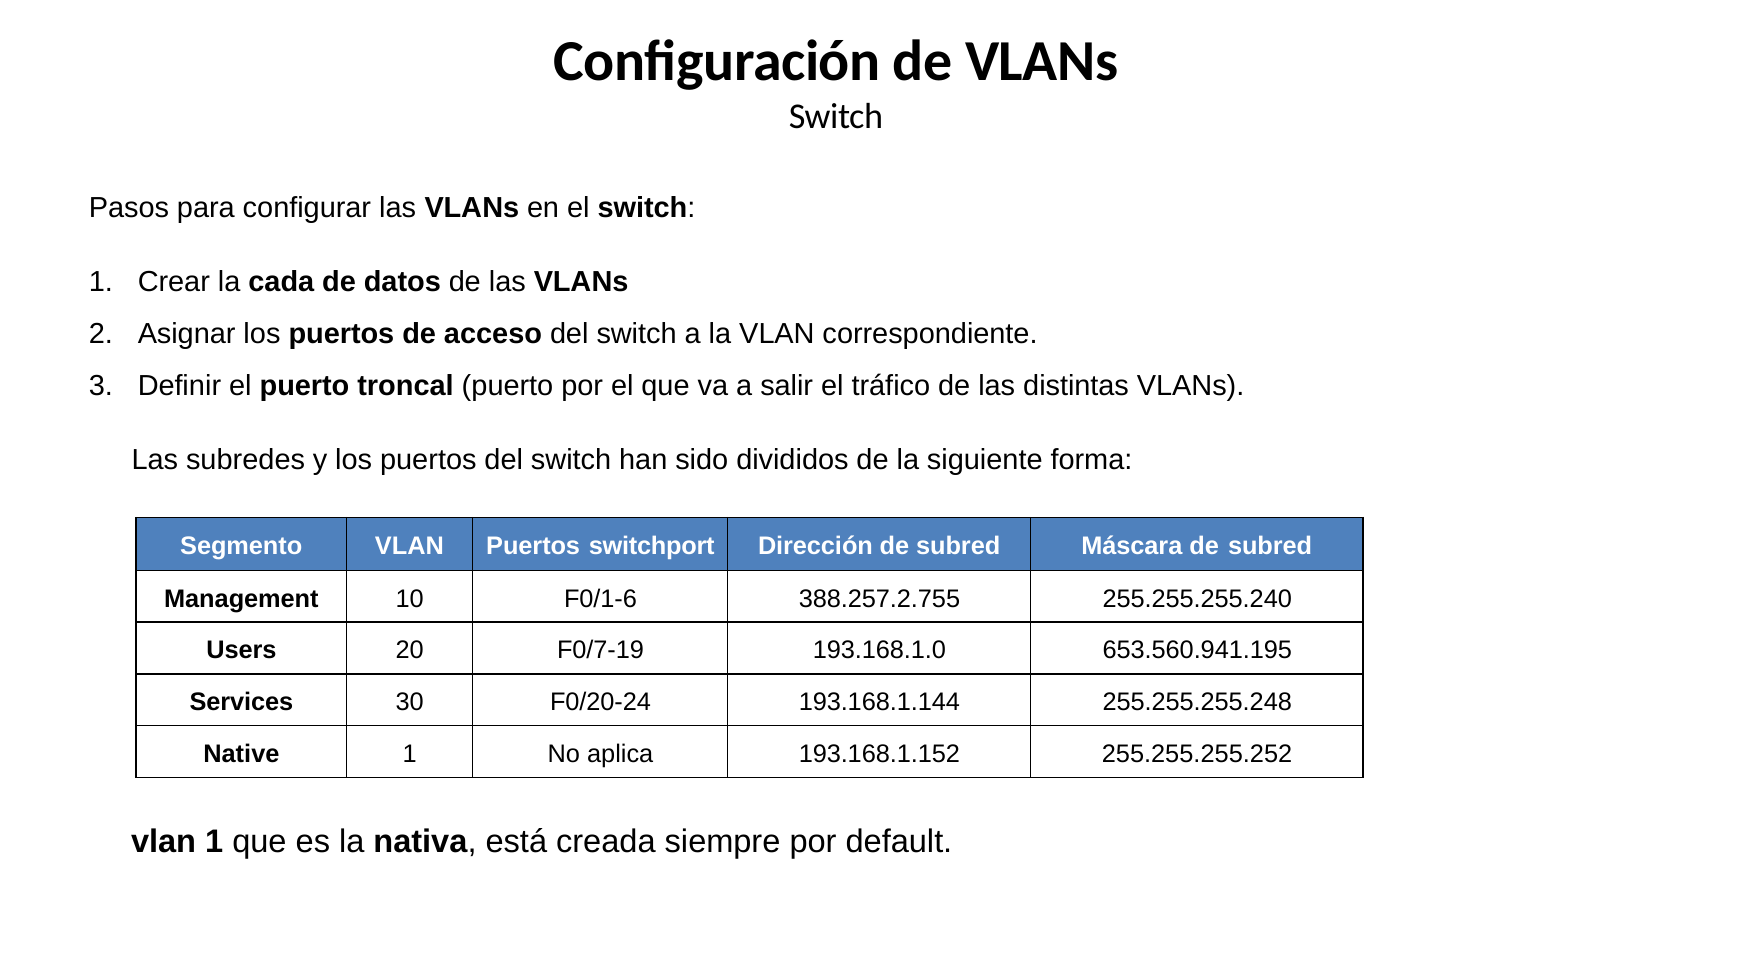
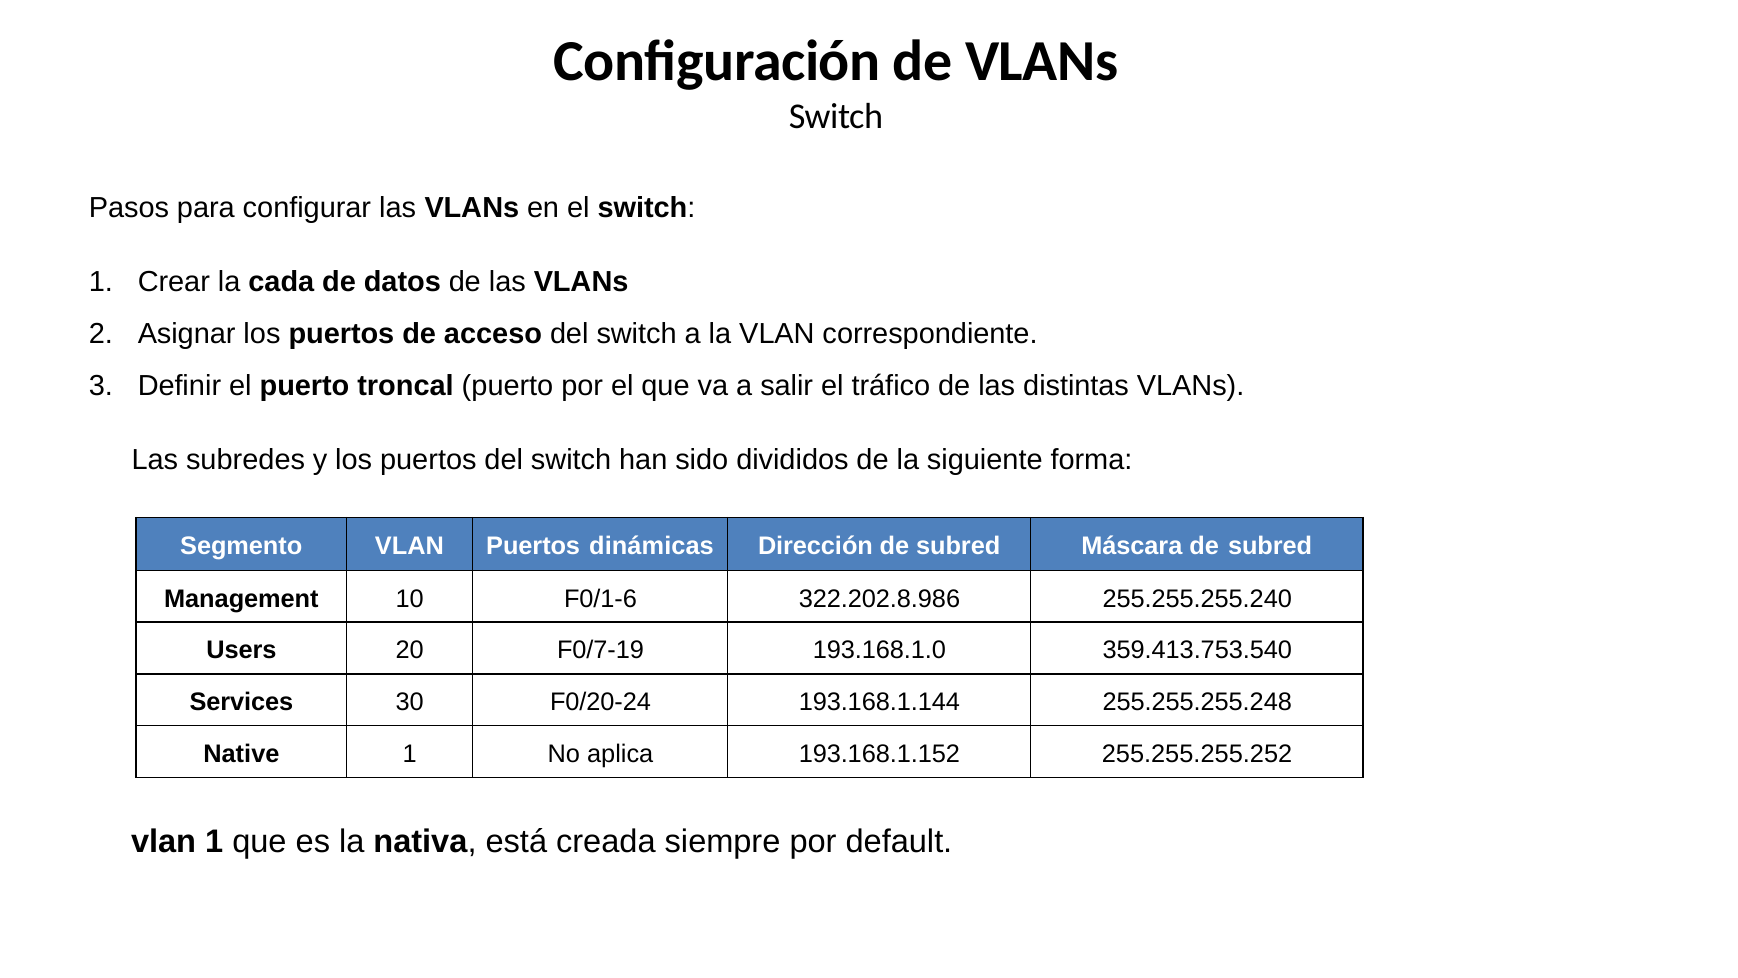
switchport: switchport -> dinámicas
388.257.2.755: 388.257.2.755 -> 322.202.8.986
653.560.941.195: 653.560.941.195 -> 359.413.753.540
